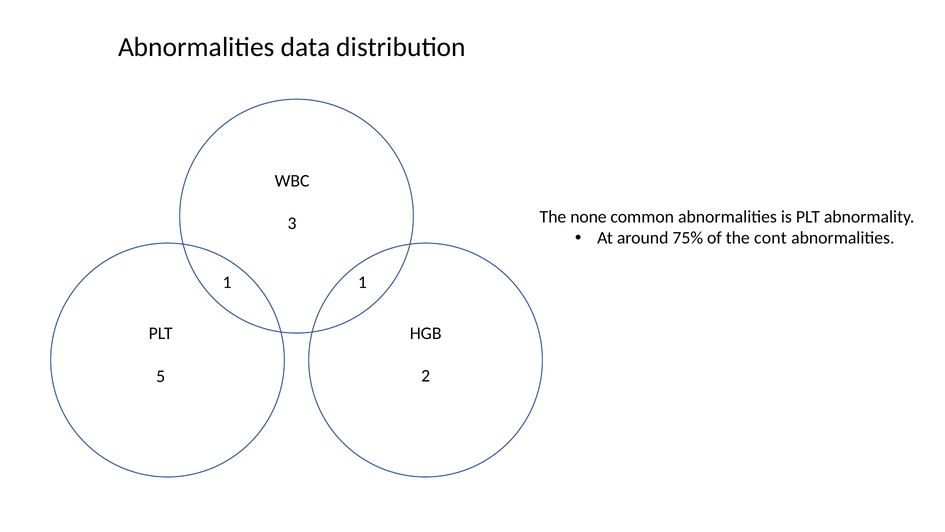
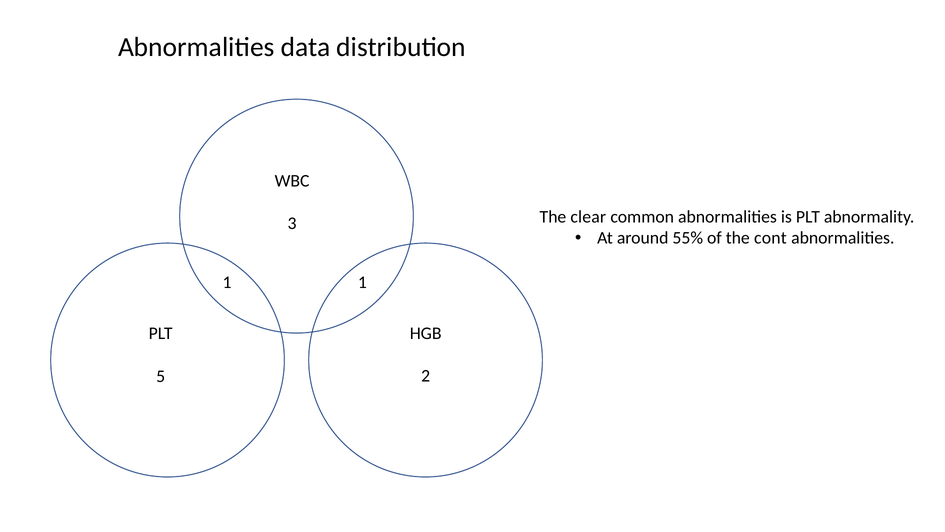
none: none -> clear
75%: 75% -> 55%
